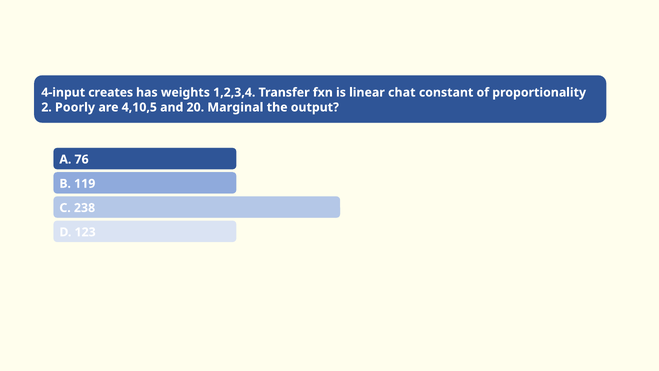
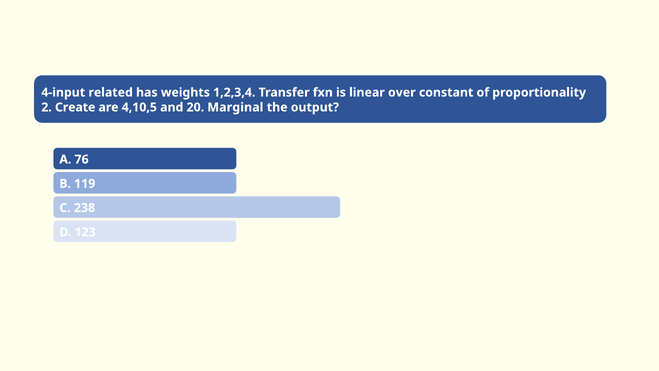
creates: creates -> related
chat: chat -> over
Poorly: Poorly -> Create
